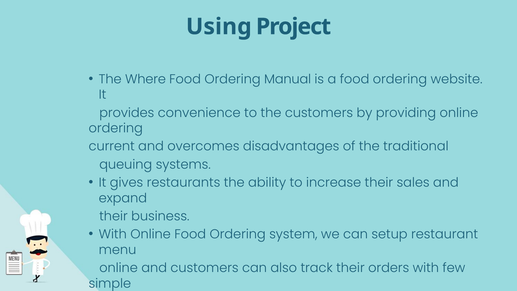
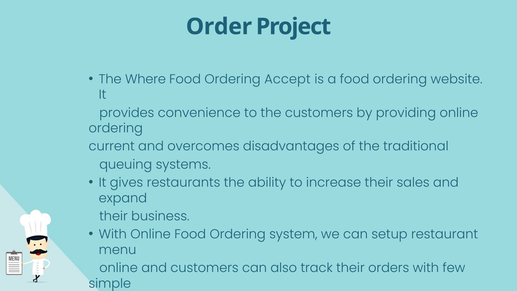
Using: Using -> Order
Manual: Manual -> Accept
